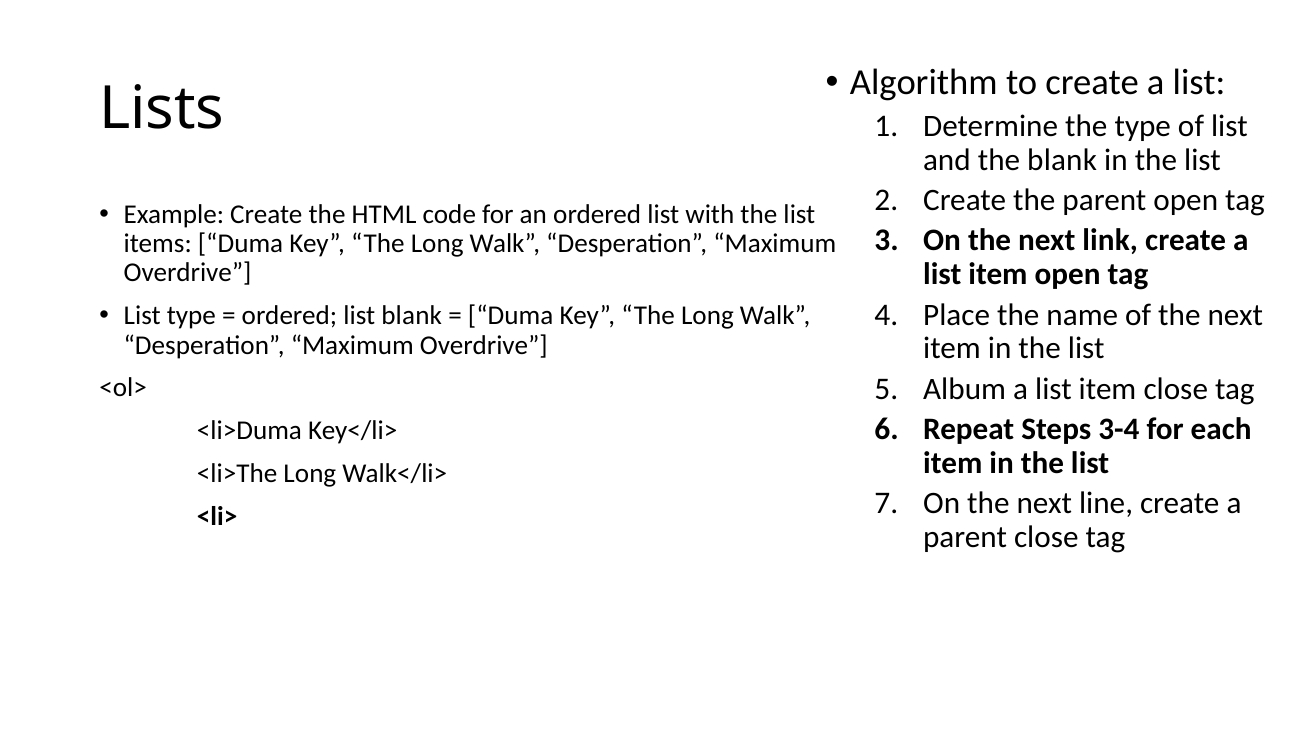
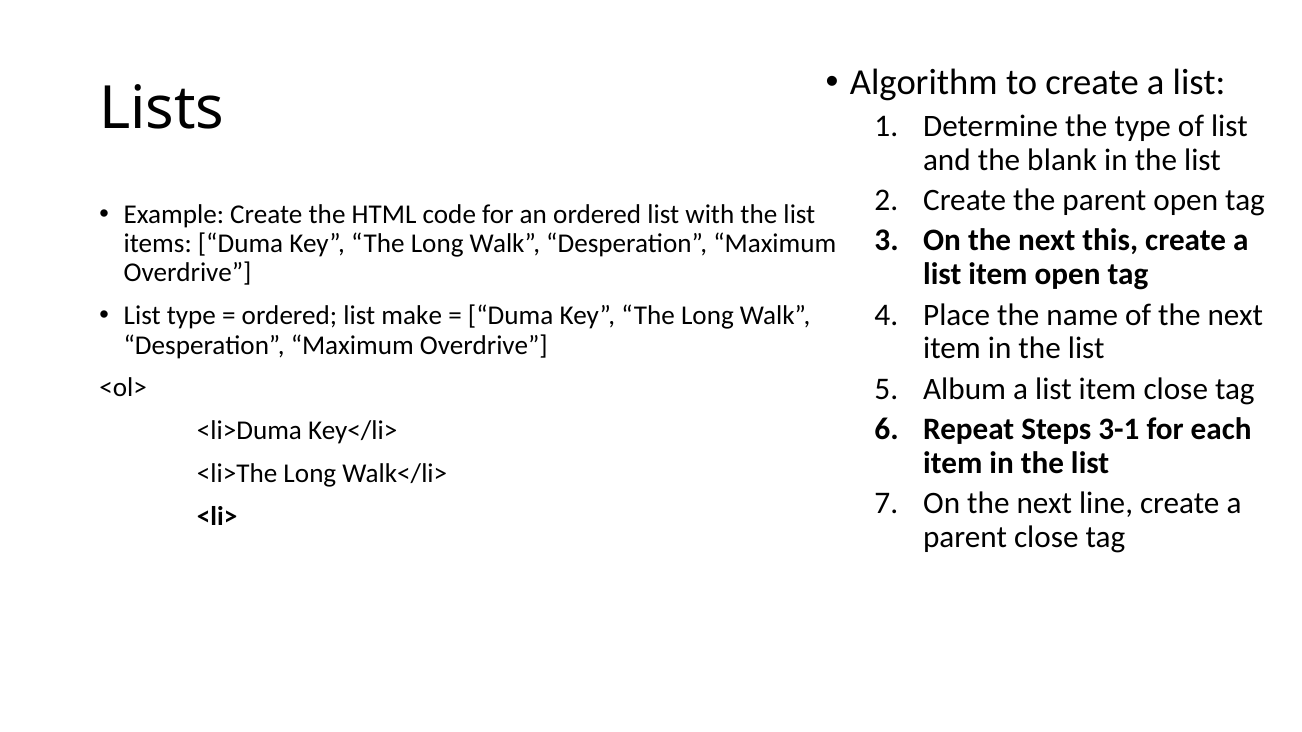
link: link -> this
list blank: blank -> make
3-4: 3-4 -> 3-1
